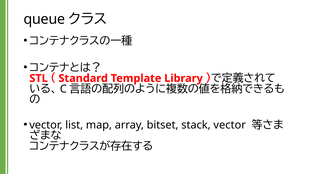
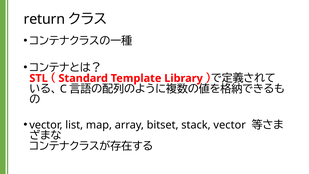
queue: queue -> return
